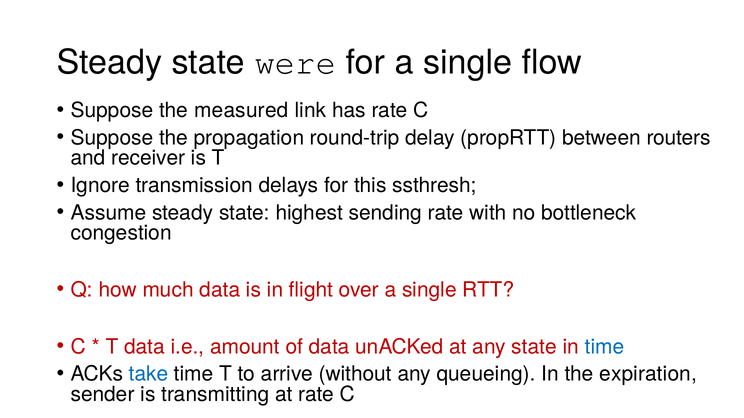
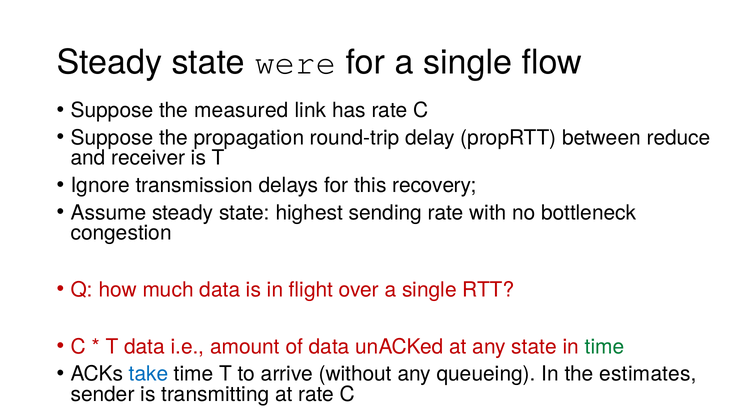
routers: routers -> reduce
ssthresh: ssthresh -> recovery
time at (604, 347) colour: blue -> green
expiration: expiration -> estimates
